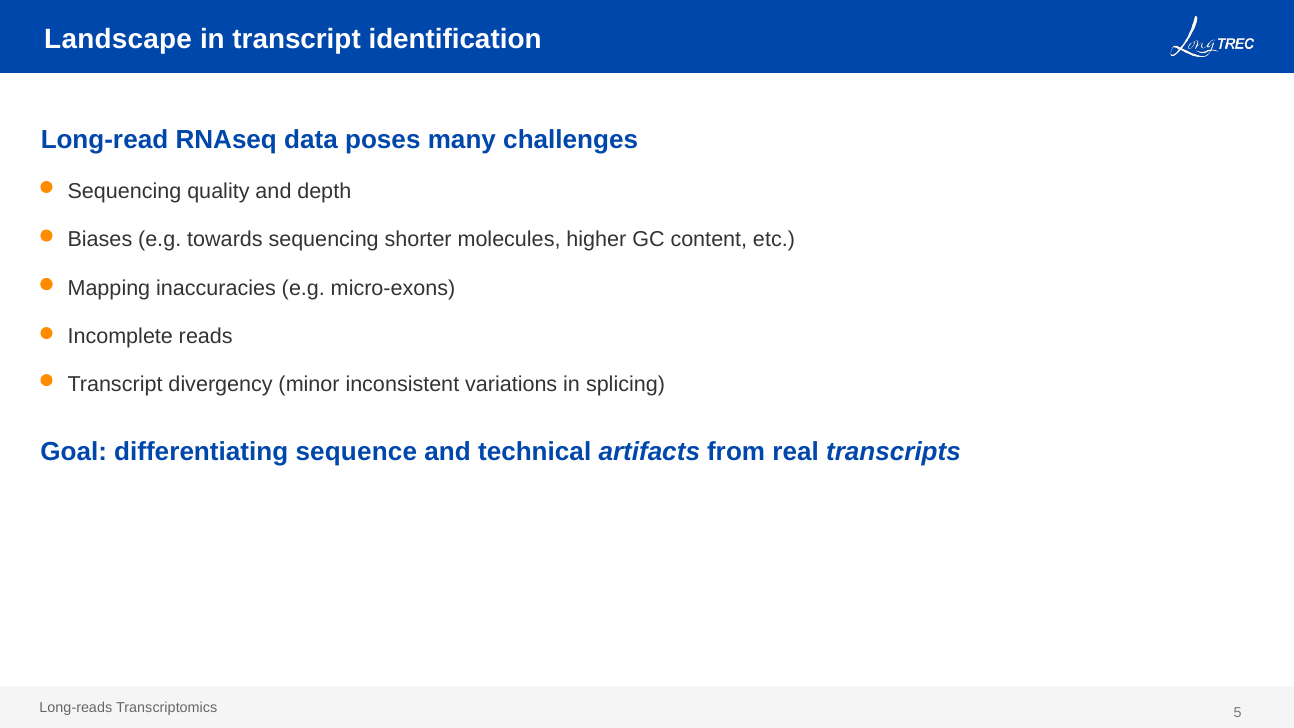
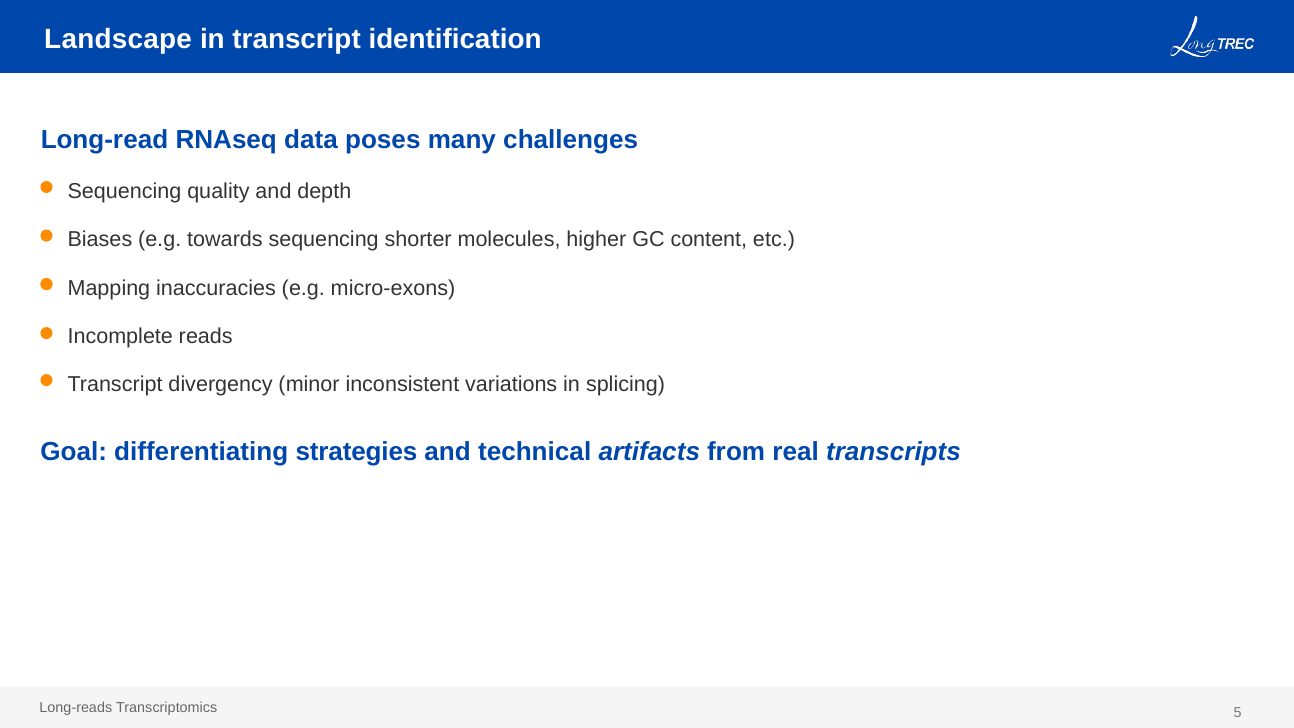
sequence: sequence -> strategies
